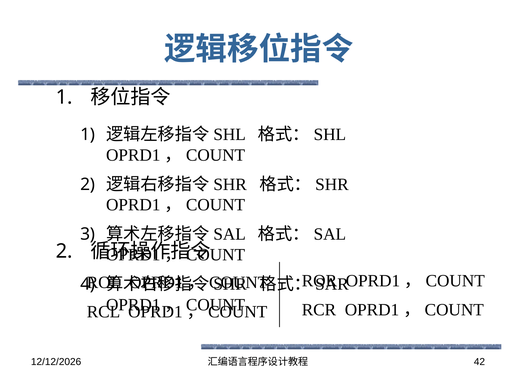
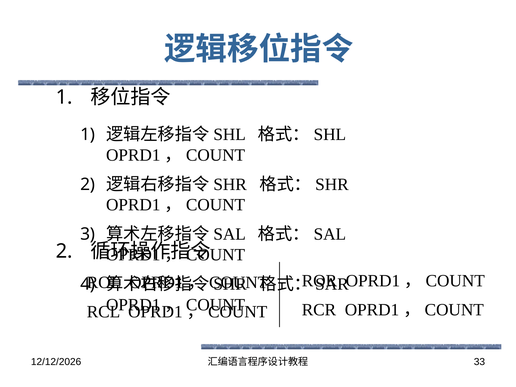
42: 42 -> 33
